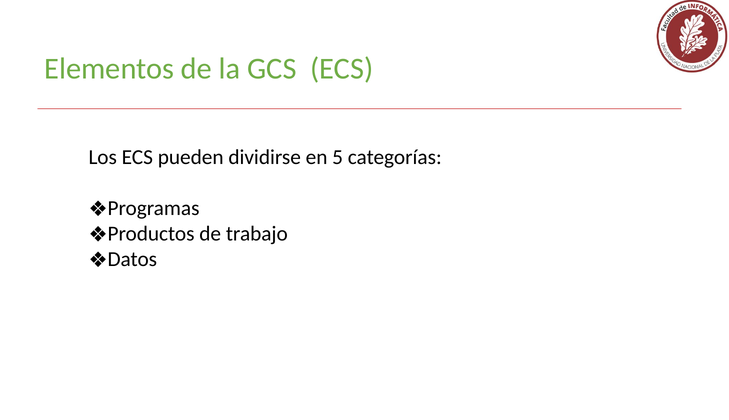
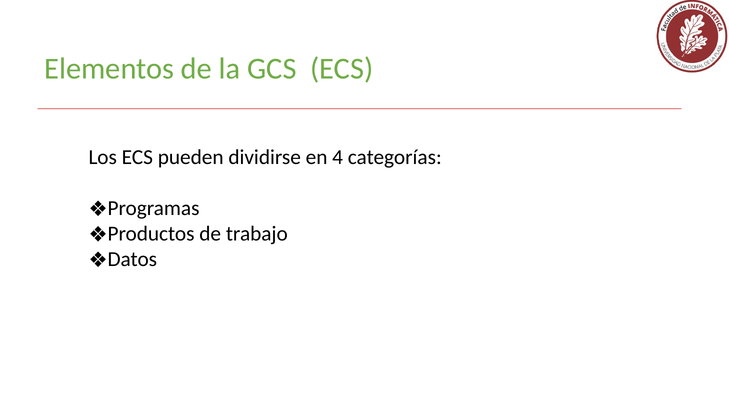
5: 5 -> 4
